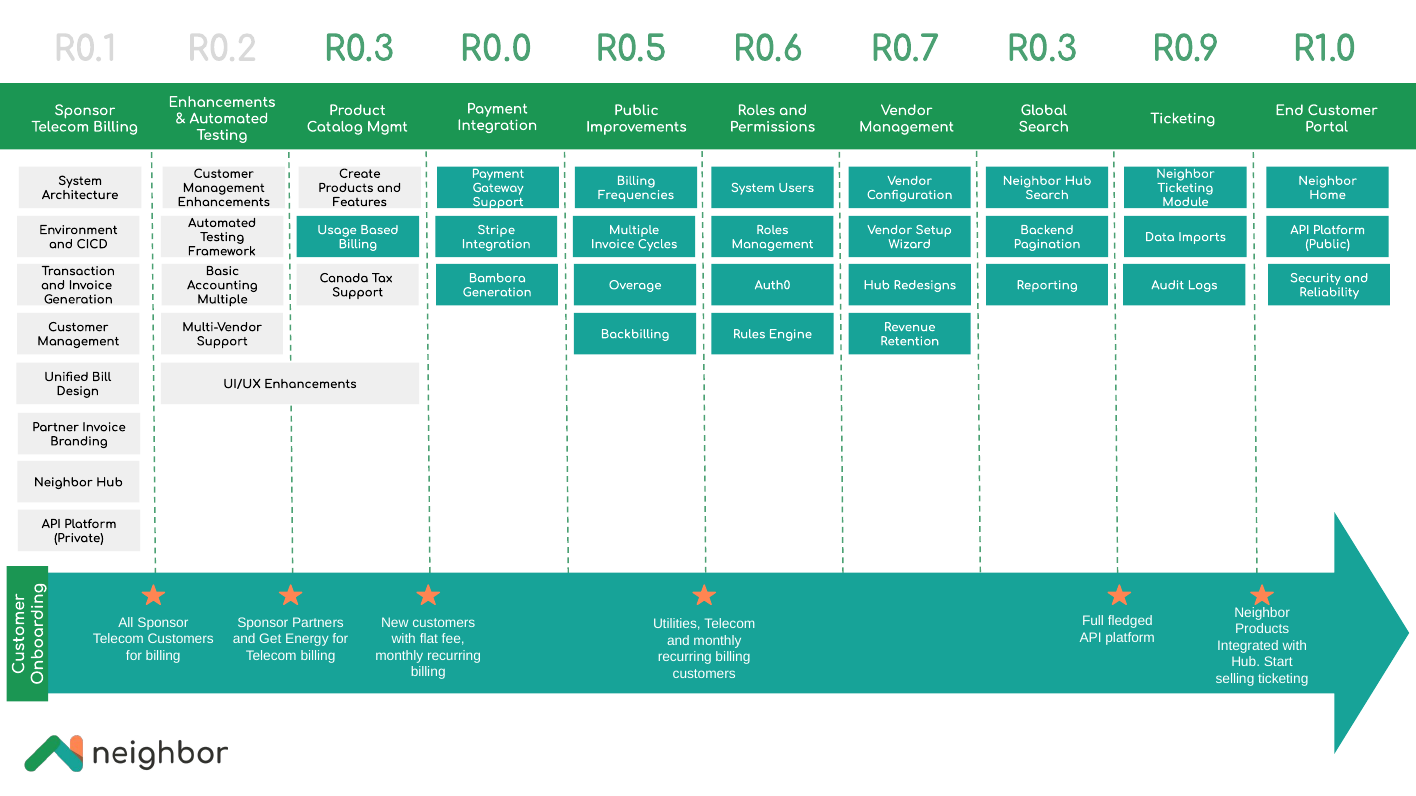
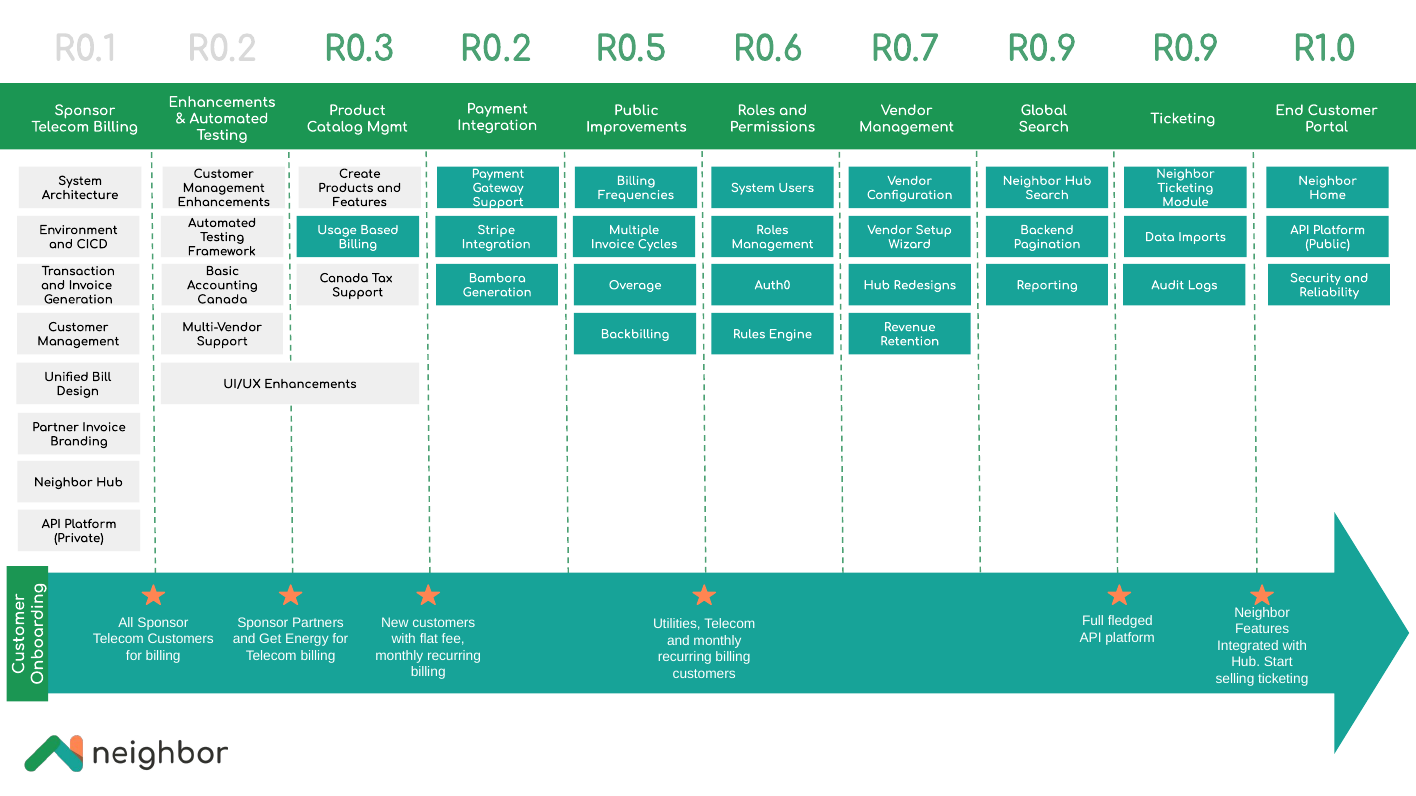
R0.3 R0.0: R0.0 -> R0.2
R0.7 R0.3: R0.3 -> R0.9
Multiple at (222, 300): Multiple -> Canada
Products at (1262, 630): Products -> Features
